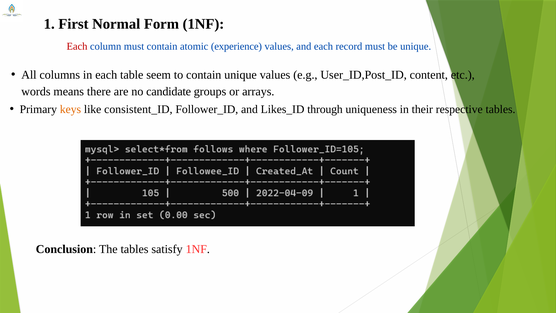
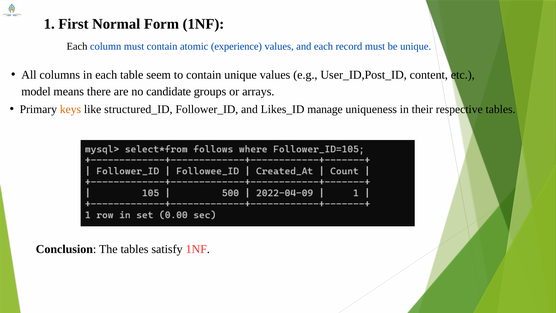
Each at (77, 46) colour: red -> black
words: words -> model
consistent_ID: consistent_ID -> structured_ID
through: through -> manage
